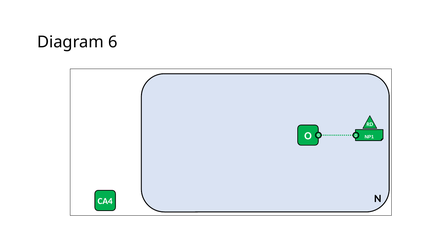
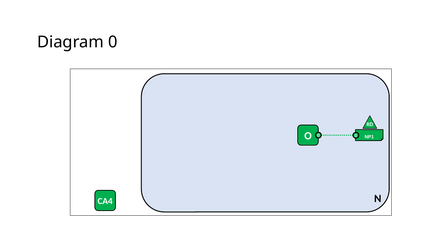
Diagram 6: 6 -> 0
